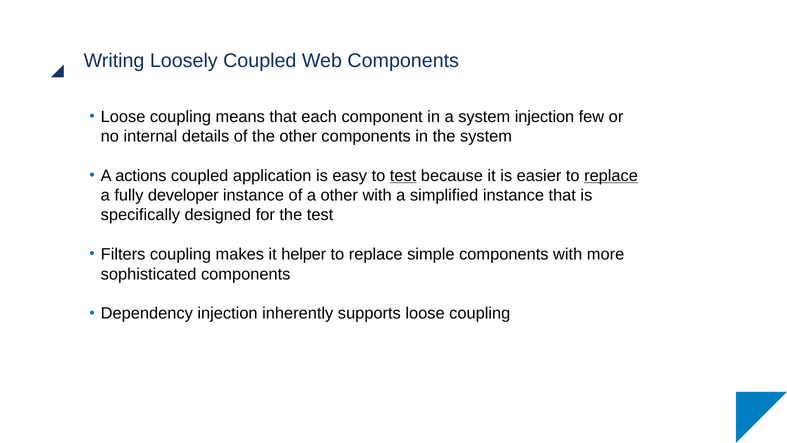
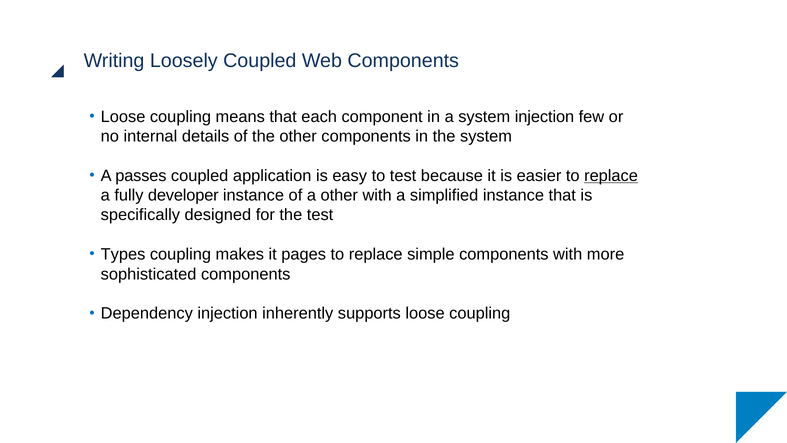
actions: actions -> passes
test at (403, 176) underline: present -> none
Filters: Filters -> Types
helper: helper -> pages
